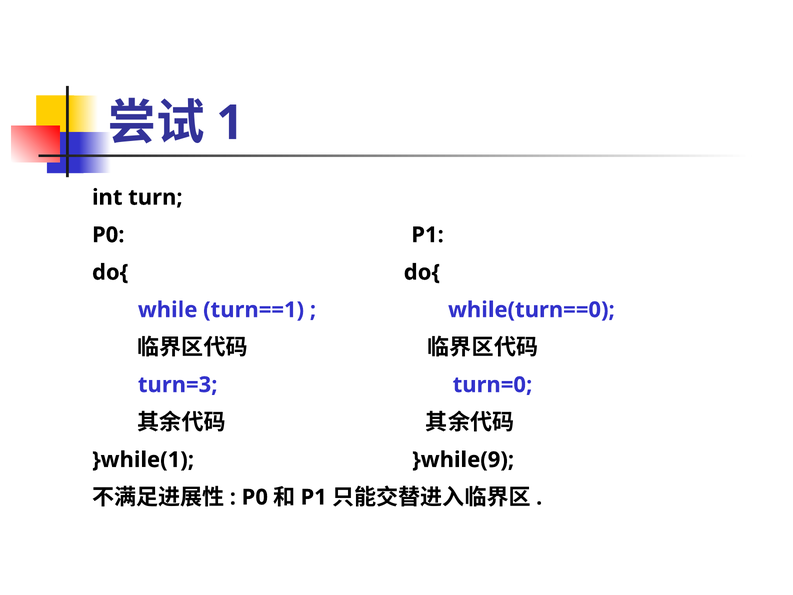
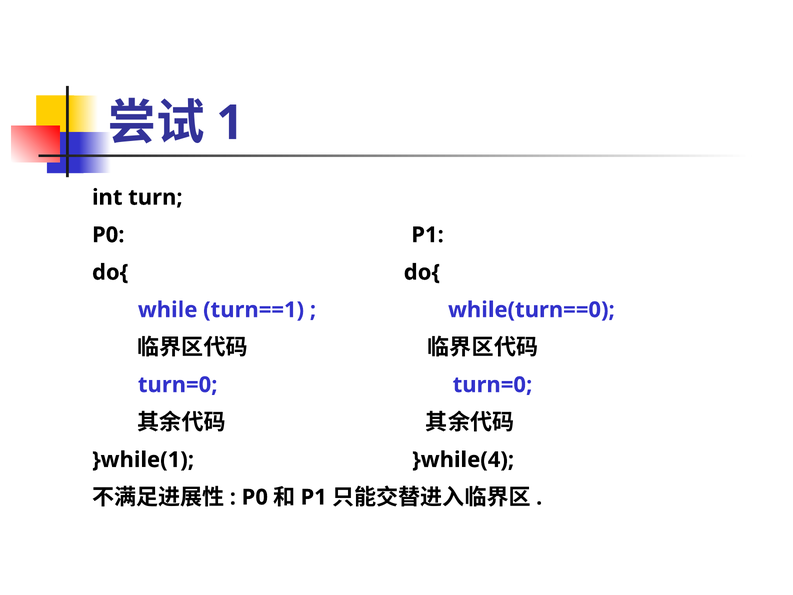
turn=3 at (178, 385): turn=3 -> turn=0
}while(9: }while(9 -> }while(4
